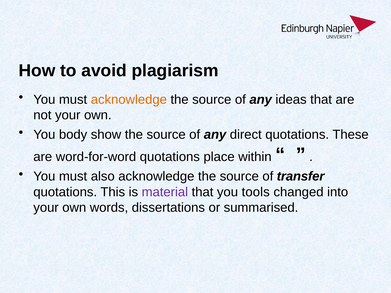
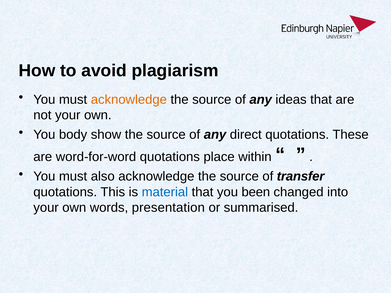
material colour: purple -> blue
tools: tools -> been
dissertations: dissertations -> presentation
